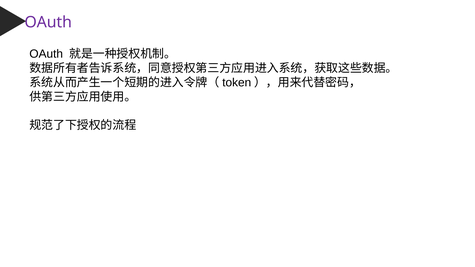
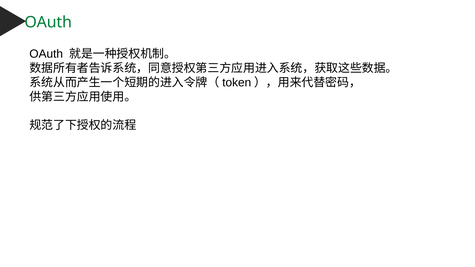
OAuth at (48, 22) colour: purple -> green
